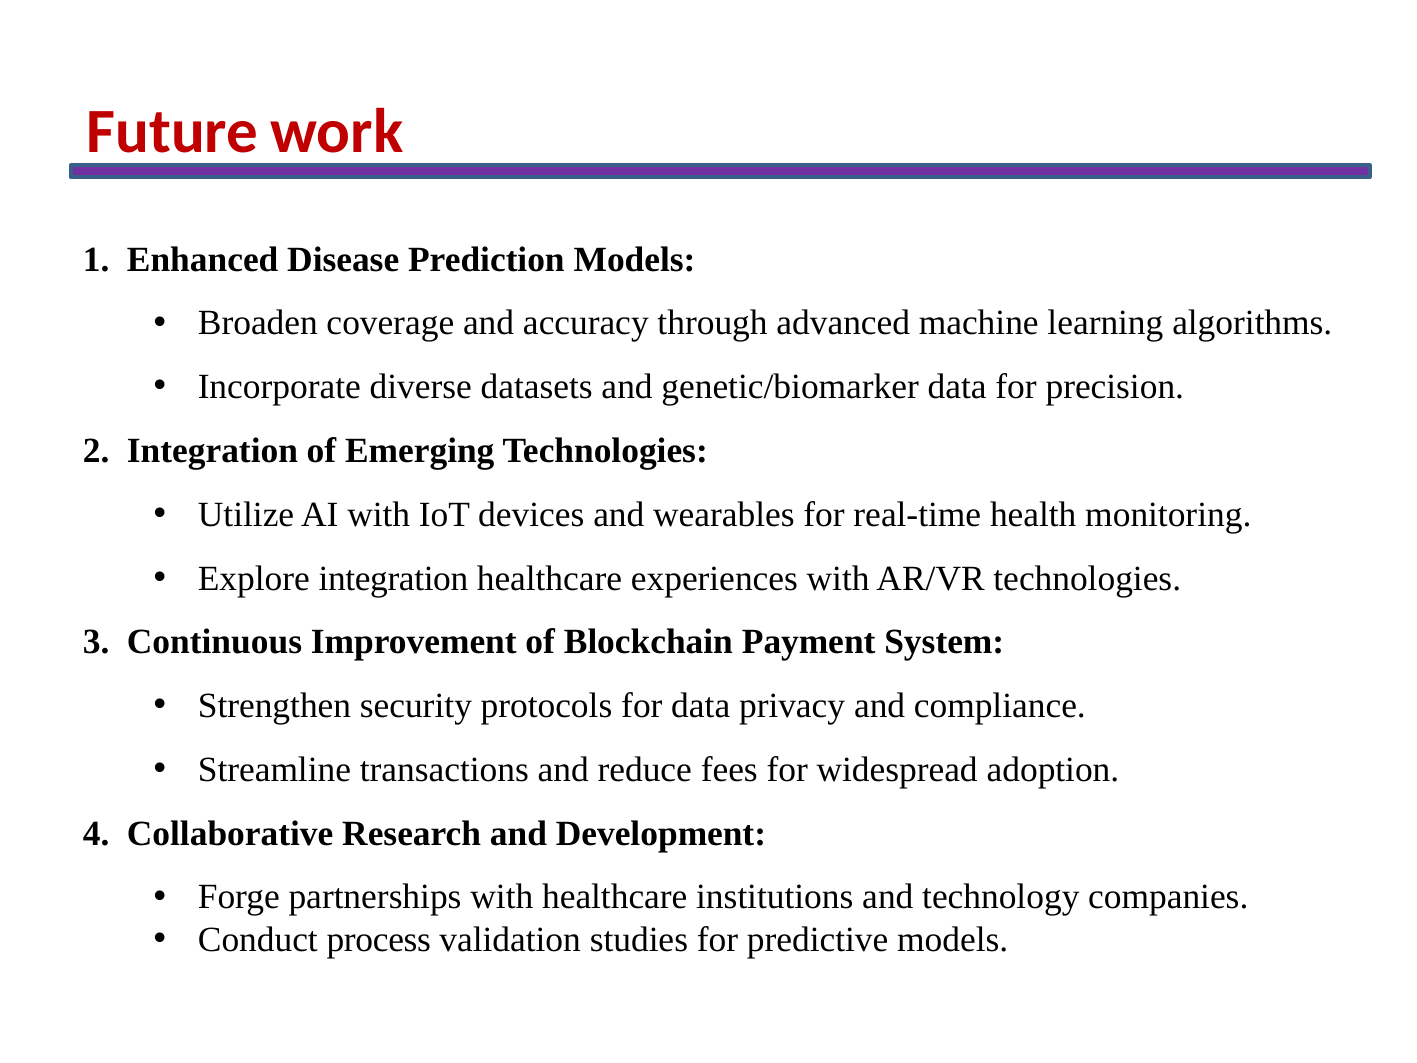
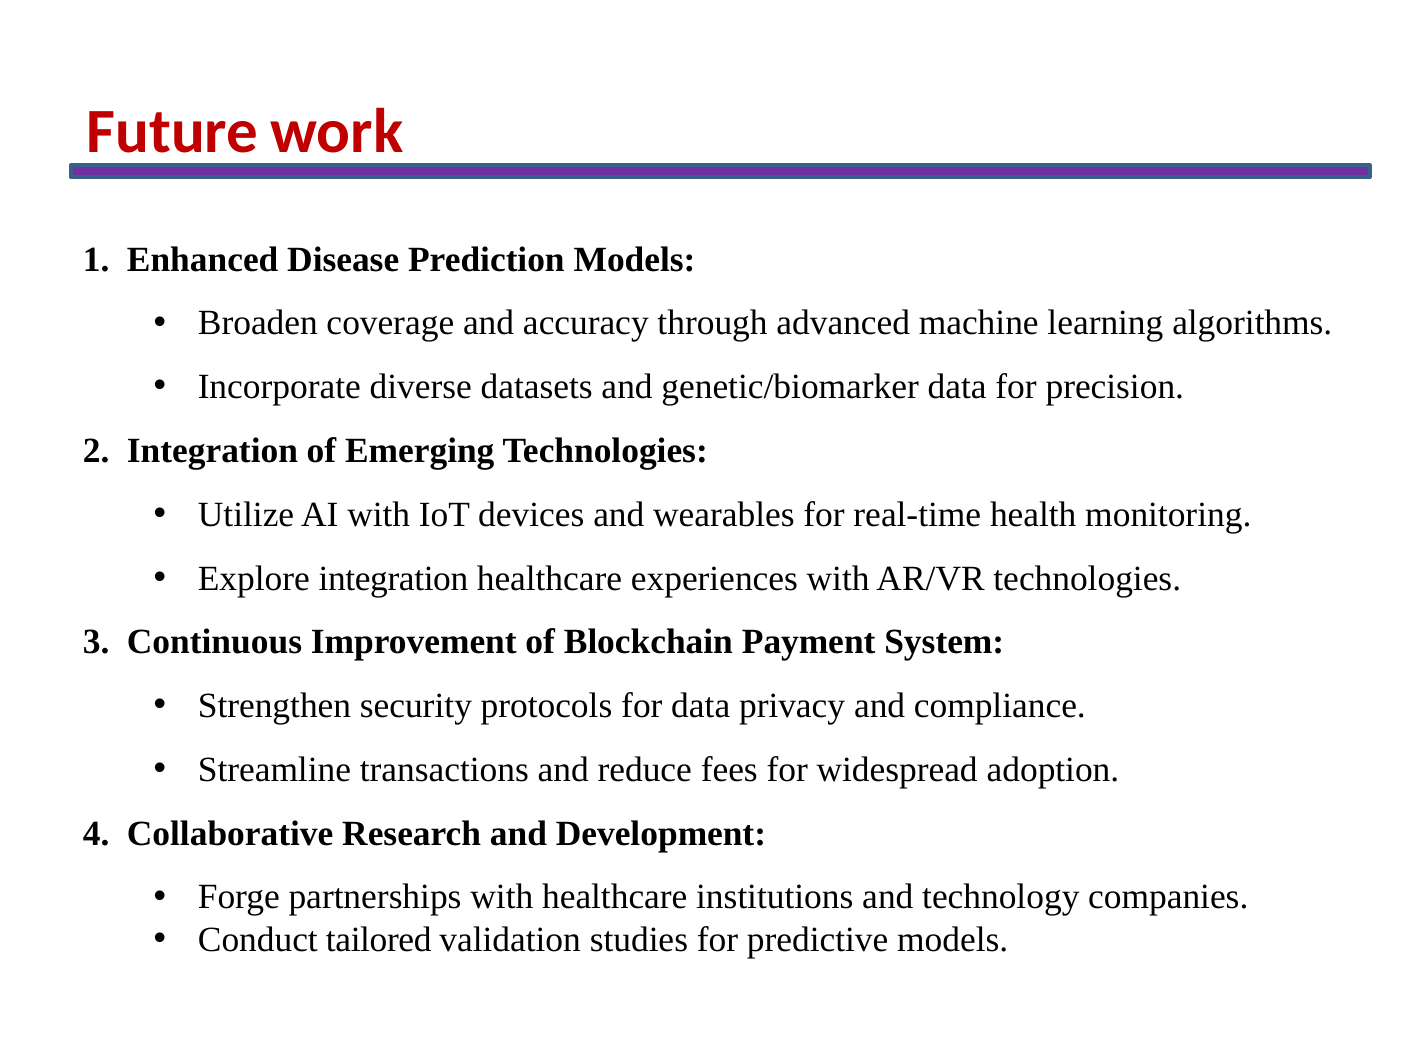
process: process -> tailored
